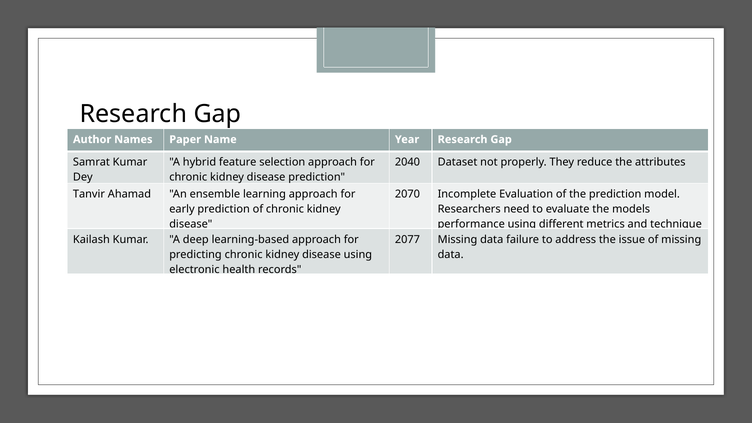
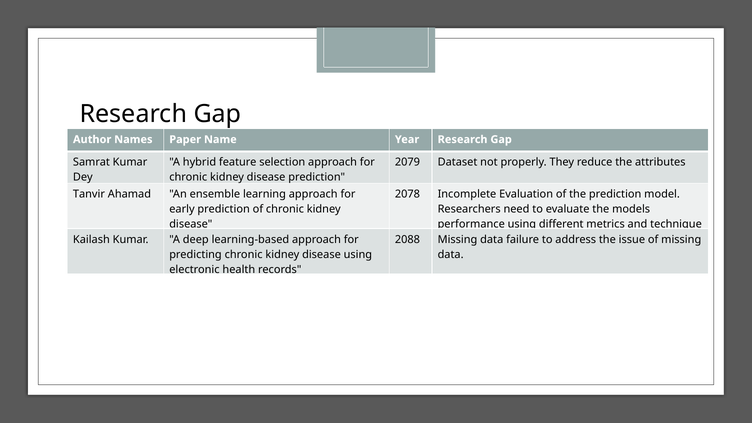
2040: 2040 -> 2079
2070: 2070 -> 2078
2077: 2077 -> 2088
